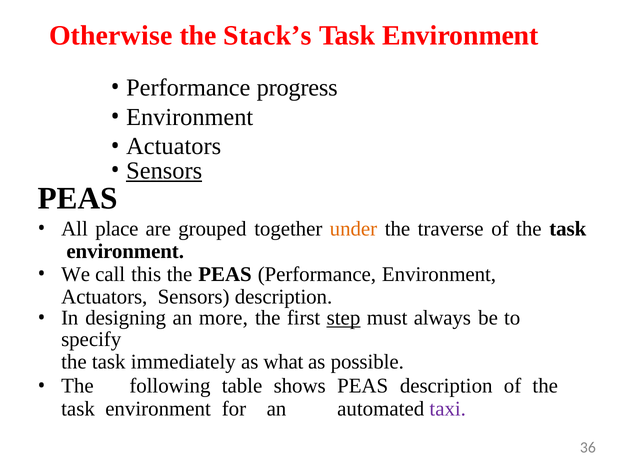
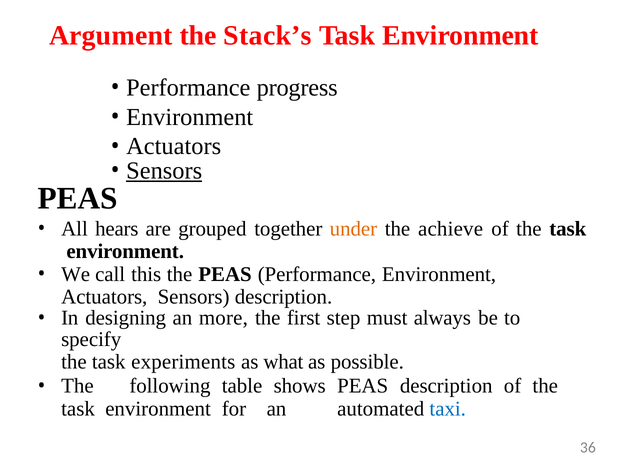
Otherwise: Otherwise -> Argument
place: place -> hears
traverse: traverse -> achieve
step underline: present -> none
immediately: immediately -> experiments
taxi colour: purple -> blue
